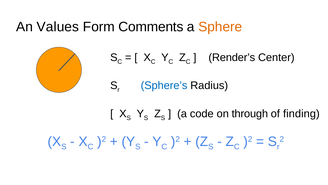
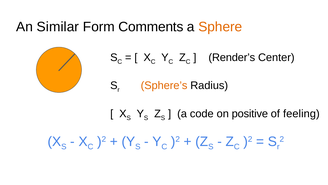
Values: Values -> Similar
Sphere’s colour: blue -> orange
through: through -> positive
finding: finding -> feeling
